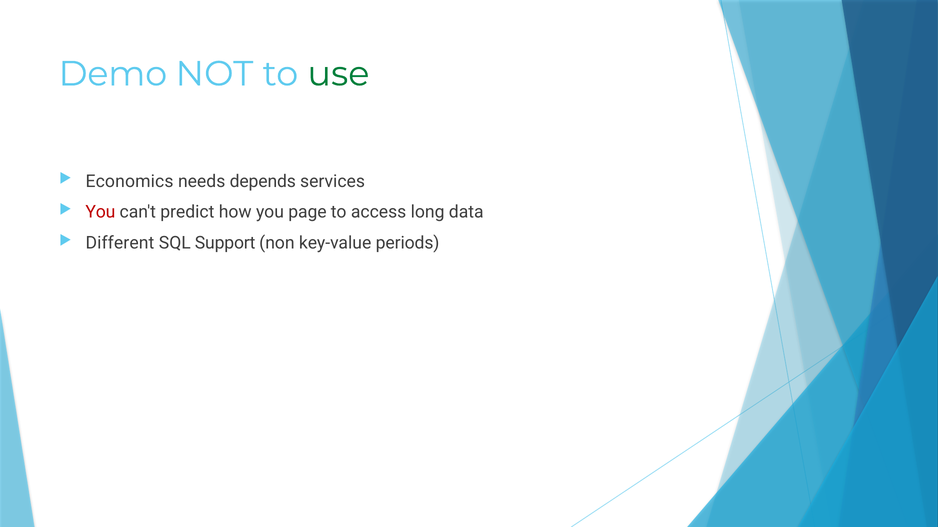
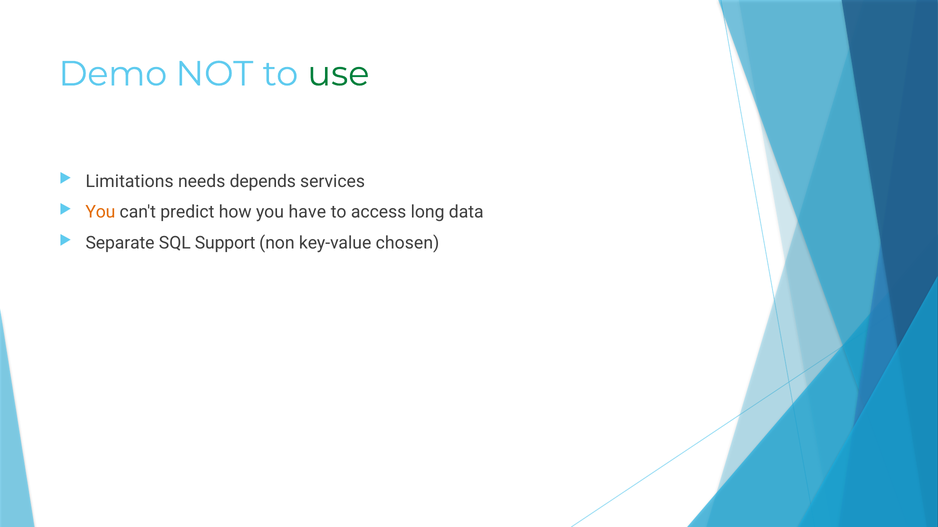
Economics: Economics -> Limitations
You at (100, 212) colour: red -> orange
page: page -> have
Different: Different -> Separate
periods: periods -> chosen
